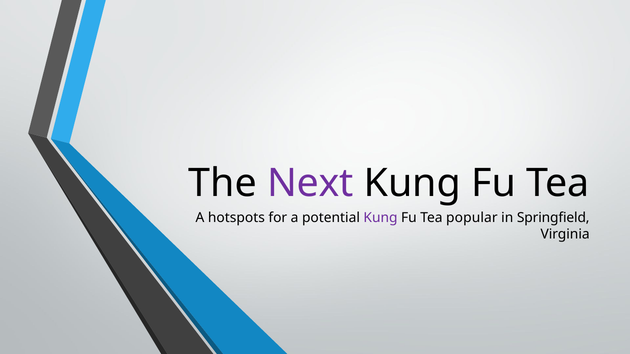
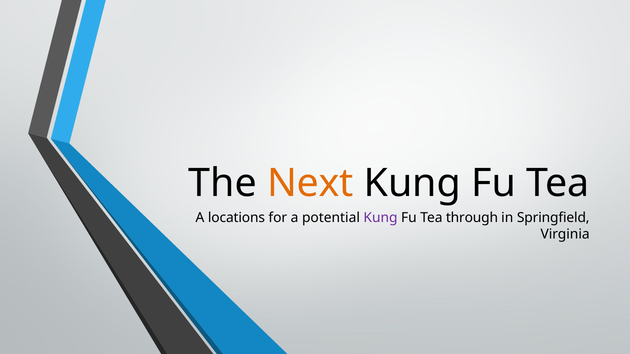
Next colour: purple -> orange
hotspots: hotspots -> locations
popular: popular -> through
